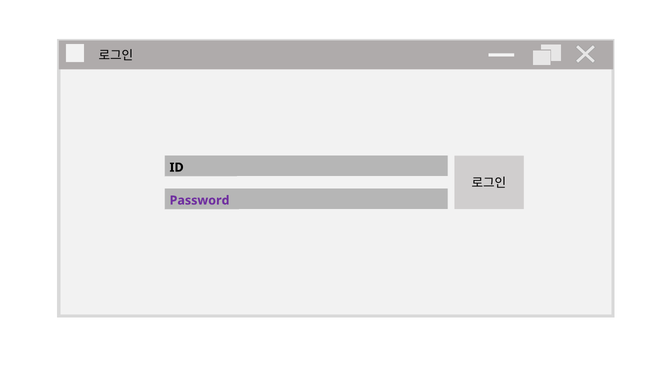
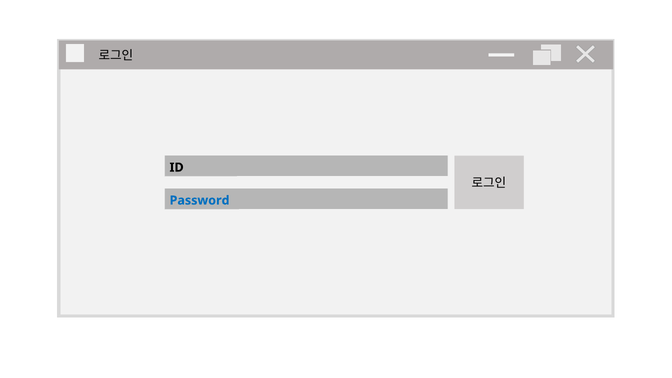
Password colour: purple -> blue
